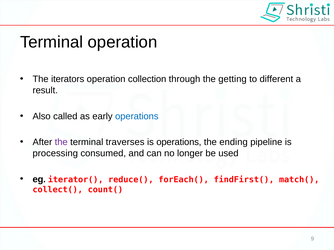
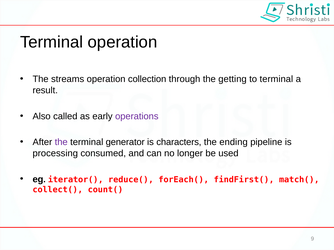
iterators: iterators -> streams
to different: different -> terminal
operations at (137, 116) colour: blue -> purple
traverses: traverses -> generator
is operations: operations -> characters
